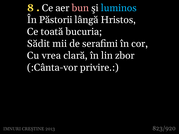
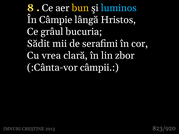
bun colour: pink -> yellow
Păstorii: Păstorii -> Câmpie
toată: toată -> grâul
privire: privire -> câmpii
